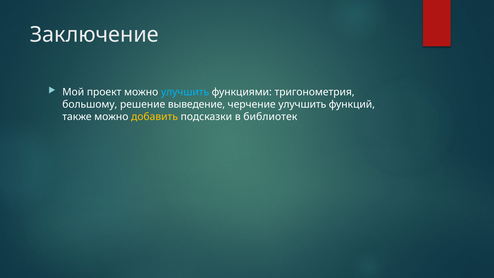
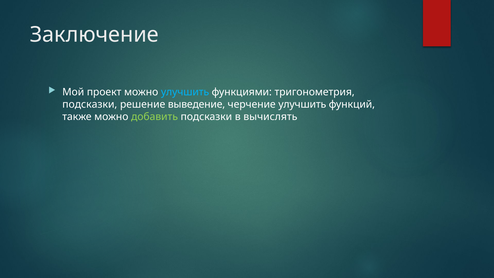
большому at (90, 104): большому -> подсказки
добавить colour: yellow -> light green
библиотек: библиотек -> вычислять
